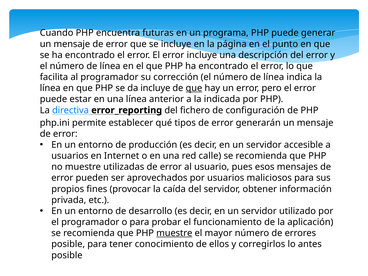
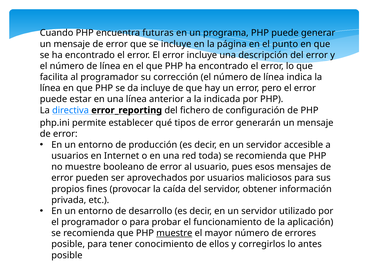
que at (194, 88) underline: present -> none
calle: calle -> toda
utilizadas: utilizadas -> booleano
